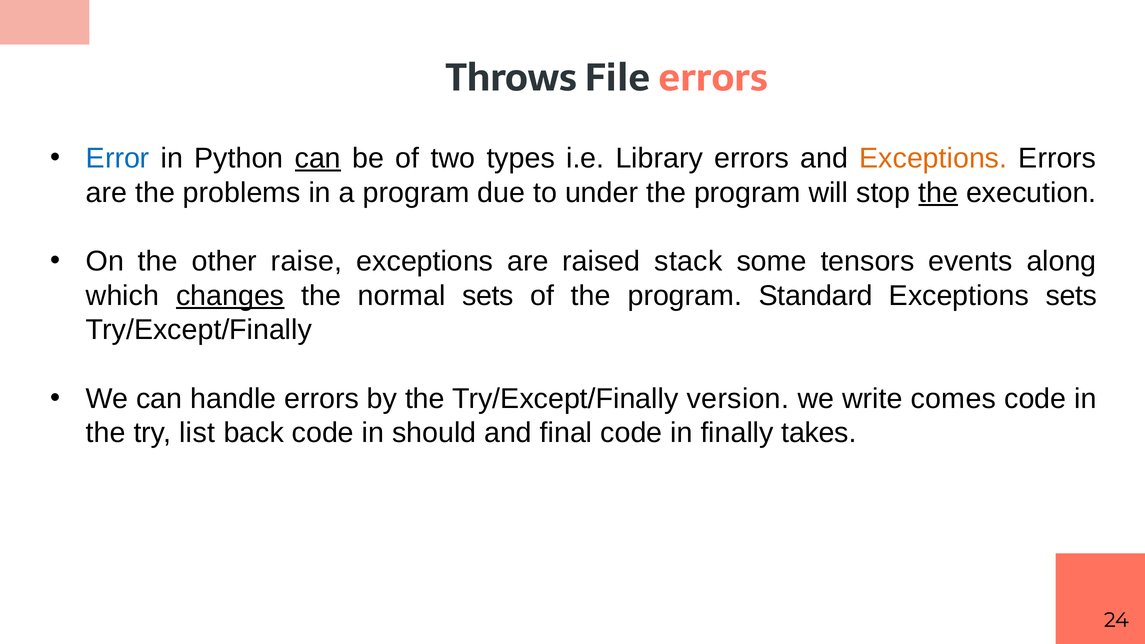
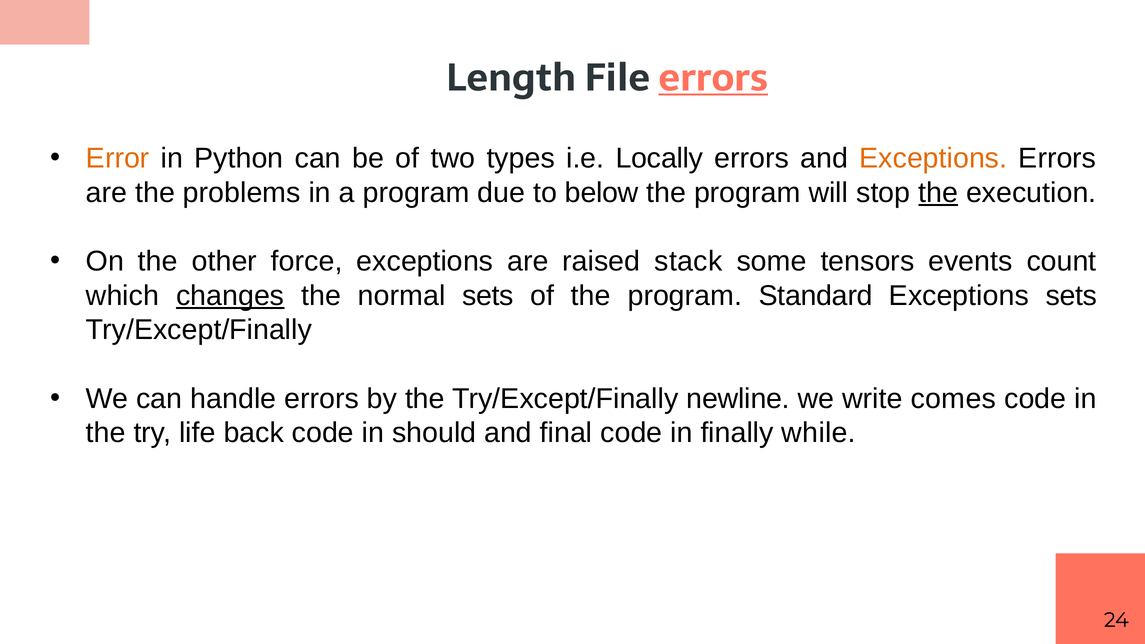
Throws: Throws -> Length
errors at (713, 78) underline: none -> present
Error colour: blue -> orange
can at (318, 158) underline: present -> none
Library: Library -> Locally
under: under -> below
raise: raise -> force
along: along -> count
version: version -> newline
list: list -> life
takes: takes -> while
